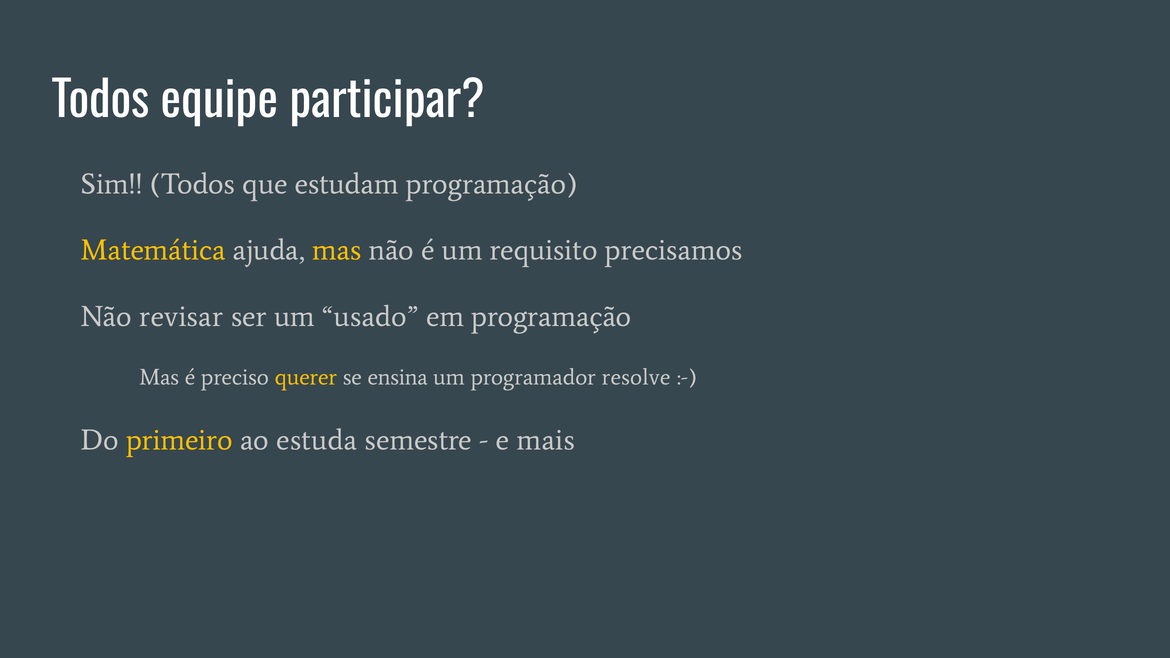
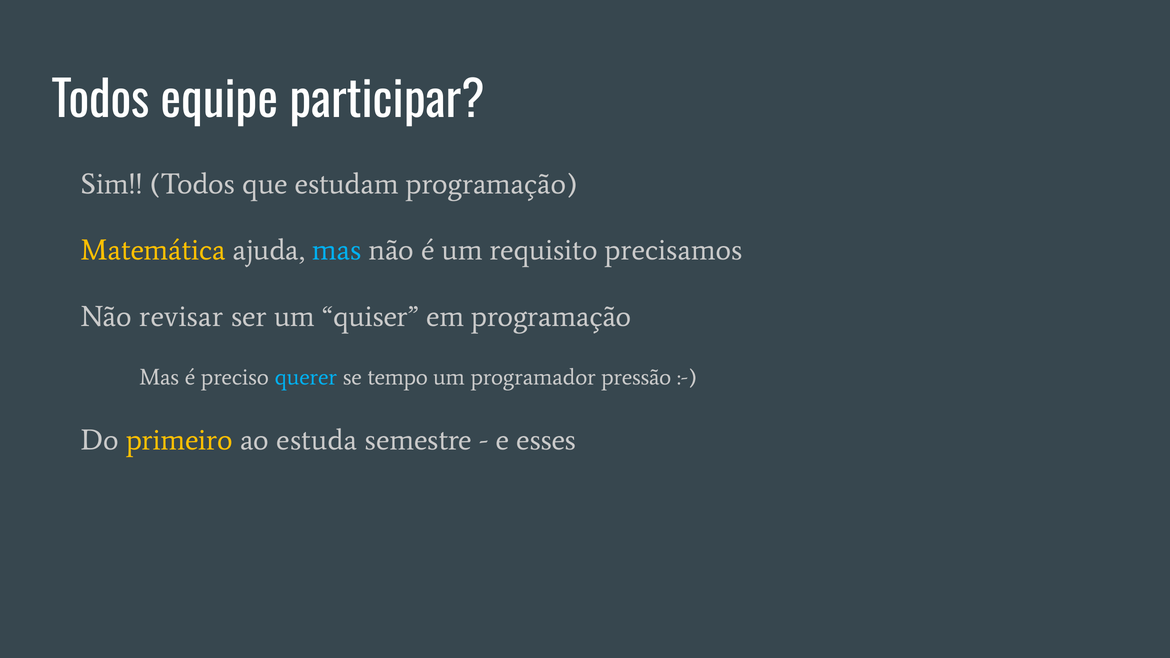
mas at (337, 250) colour: yellow -> light blue
usado: usado -> quiser
querer colour: yellow -> light blue
ensina: ensina -> tempo
resolve: resolve -> pressão
mais: mais -> esses
